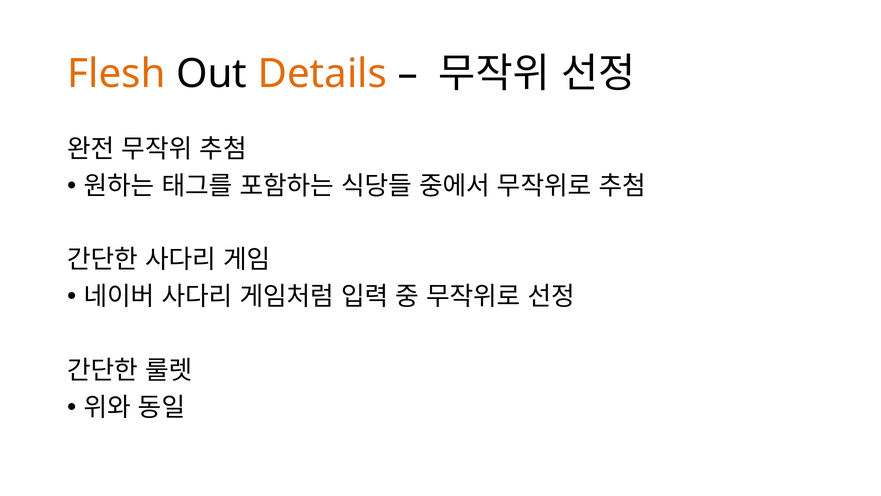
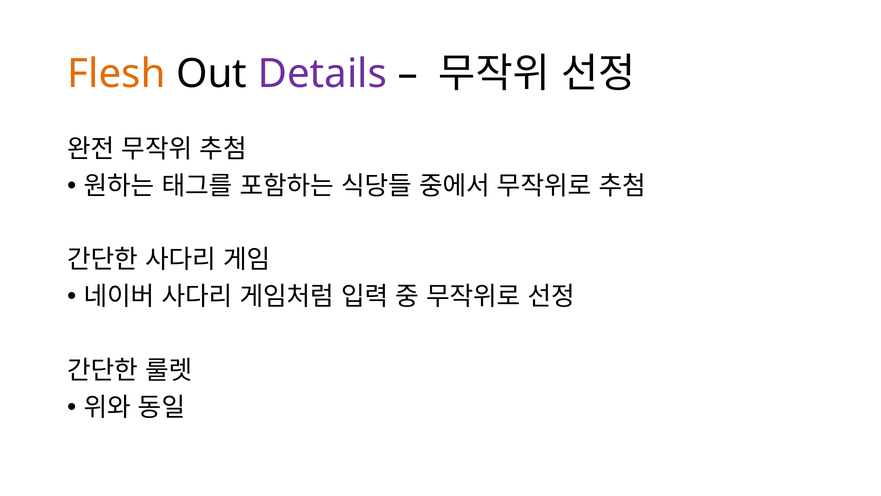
Details colour: orange -> purple
